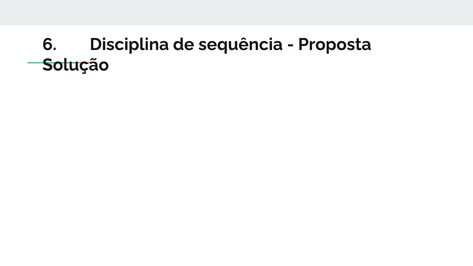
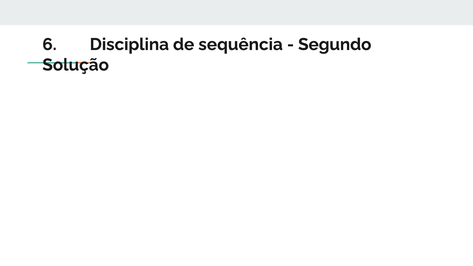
Proposta: Proposta -> Segundo
